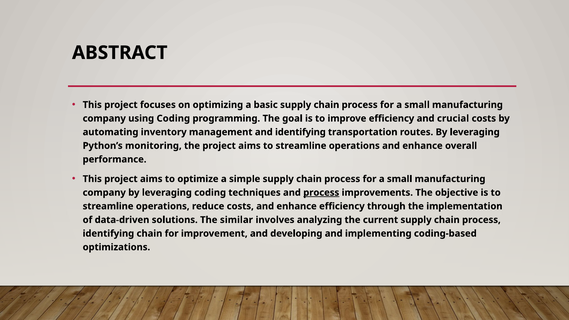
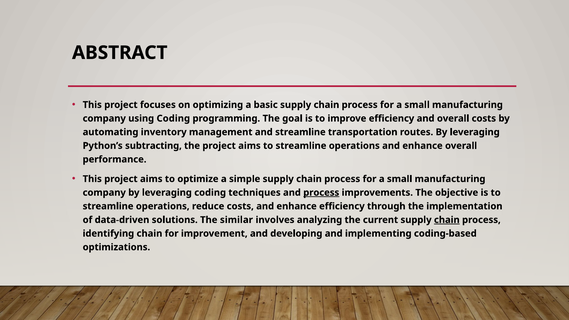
and crucial: crucial -> overall
and identifying: identifying -> streamline
monitoring: monitoring -> subtracting
chain at (447, 220) underline: none -> present
